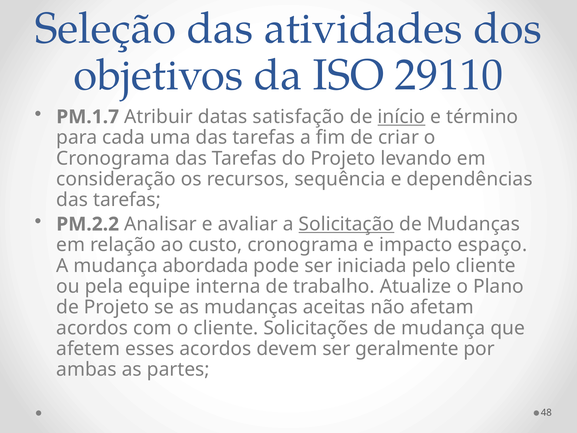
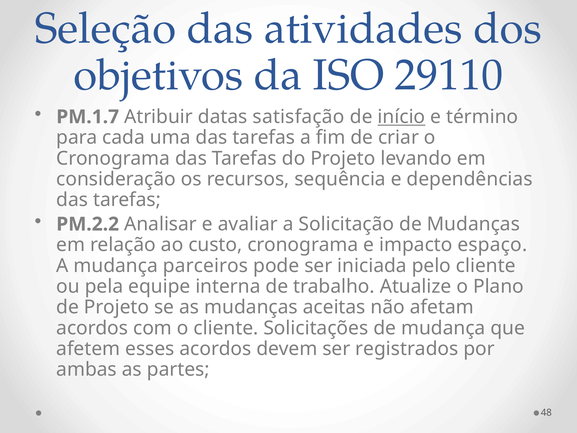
Solicitação underline: present -> none
abordada: abordada -> parceiros
geralmente: geralmente -> registrados
